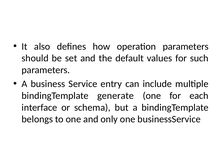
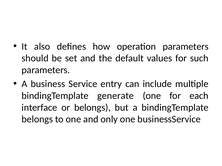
or schema: schema -> belongs
